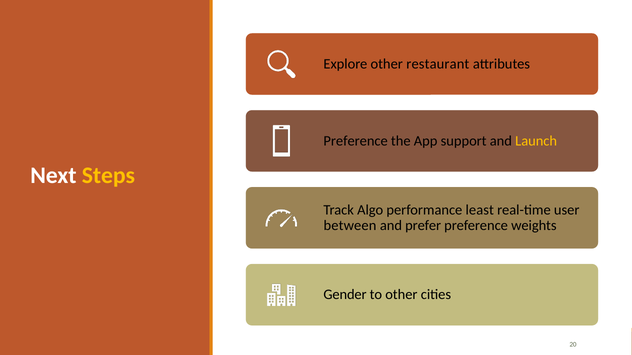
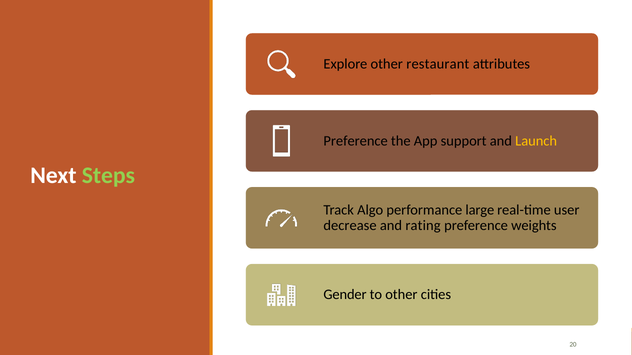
Steps colour: yellow -> light green
least: least -> large
between: between -> decrease
prefer: prefer -> rating
